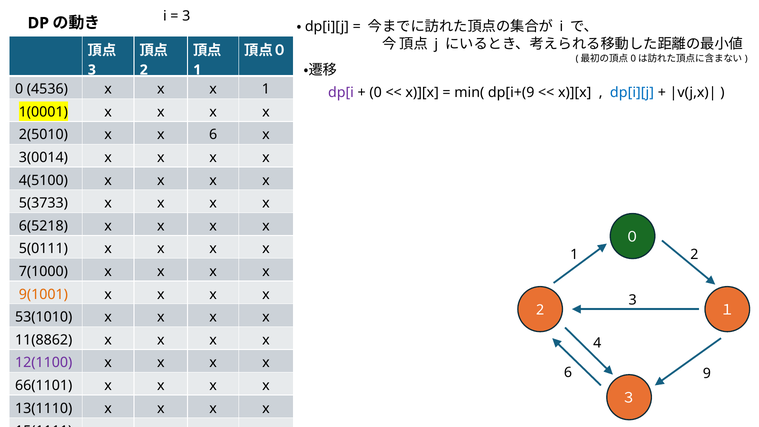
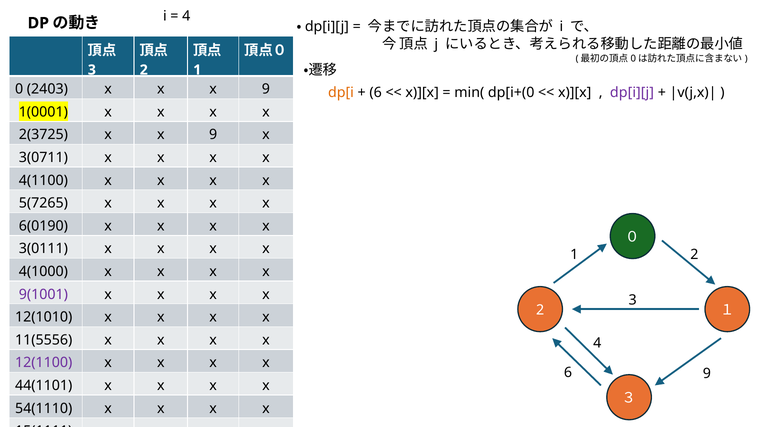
3 at (186, 16): 3 -> 4
4536: 4536 -> 2403
x x x 1: 1 -> 9
dp[i colour: purple -> orange
0 at (376, 92): 0 -> 6
dp[i+(9: dp[i+(9 -> dp[i+(0
dp[i][j colour: blue -> purple
2(5010: 2(5010 -> 2(3725
6 at (213, 135): 6 -> 9
3(0014: 3(0014 -> 3(0711
4(5100: 4(5100 -> 4(1100
5(3733: 5(3733 -> 5(7265
6(5218: 6(5218 -> 6(0190
5(0111: 5(0111 -> 3(0111
7(1000: 7(1000 -> 4(1000
9(1001 colour: orange -> purple
53(1010: 53(1010 -> 12(1010
11(8862: 11(8862 -> 11(5556
66(1101: 66(1101 -> 44(1101
13(1110: 13(1110 -> 54(1110
